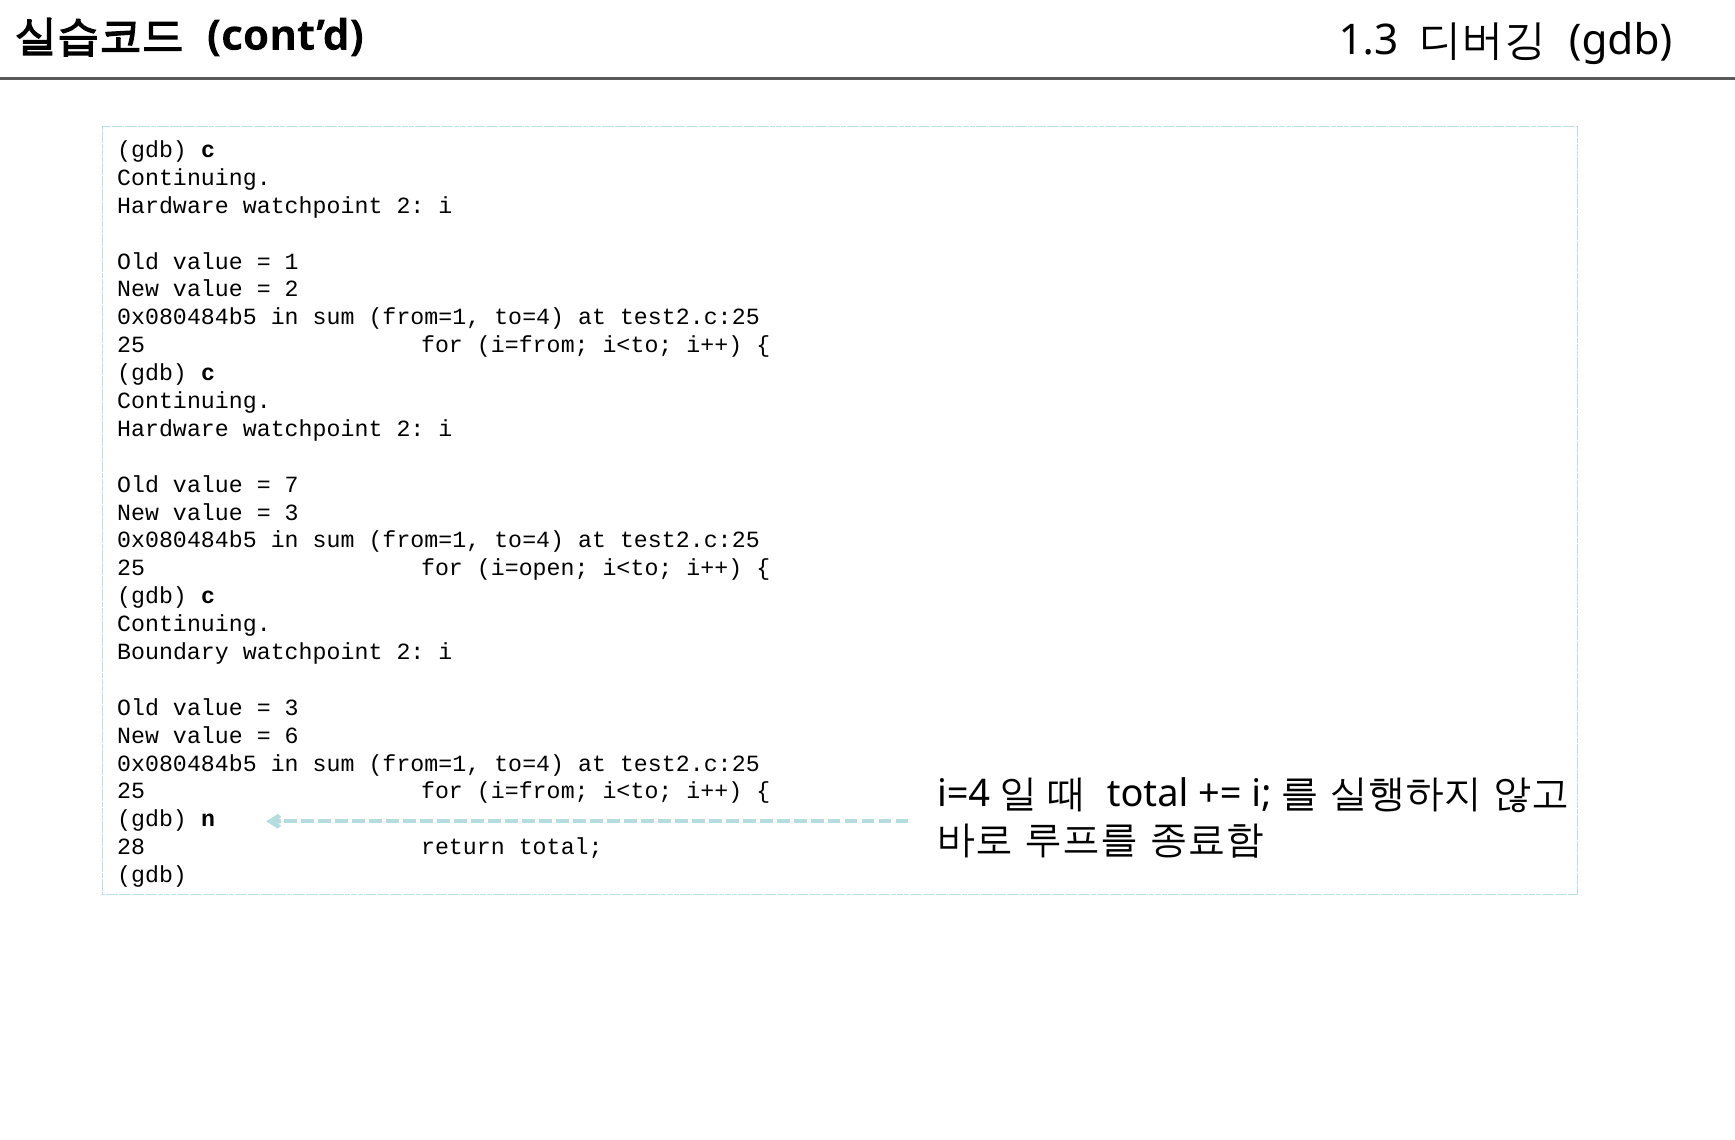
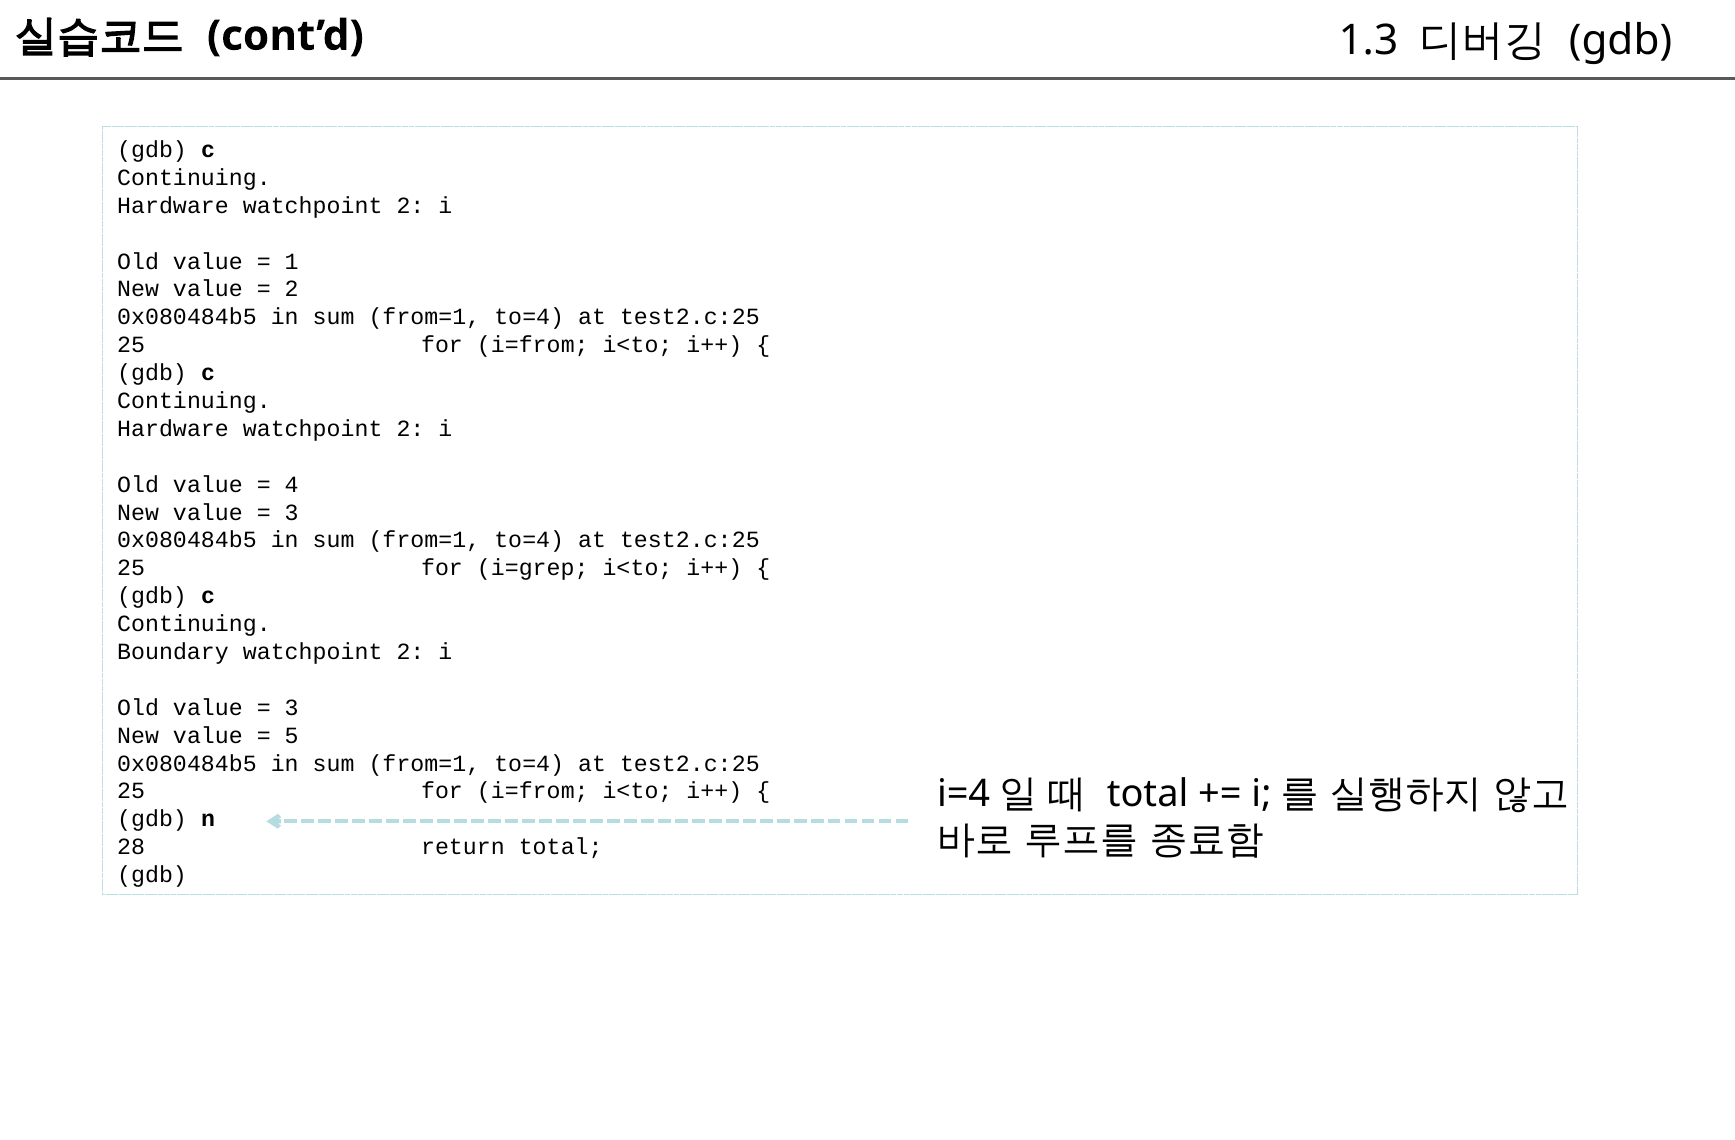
7: 7 -> 4
i=open: i=open -> i=grep
6: 6 -> 5
